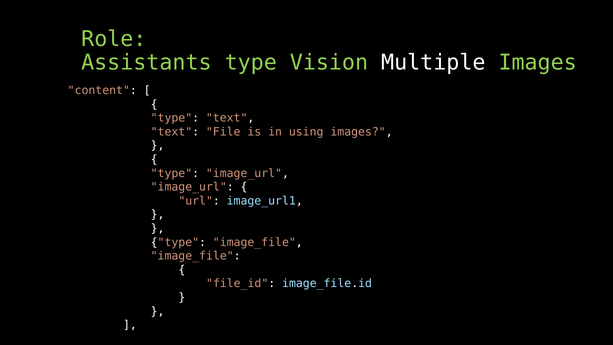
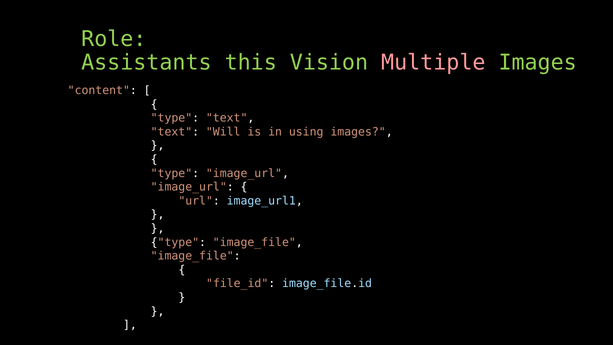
Assistants type: type -> this
Multiple colour: white -> pink
File: File -> Will
